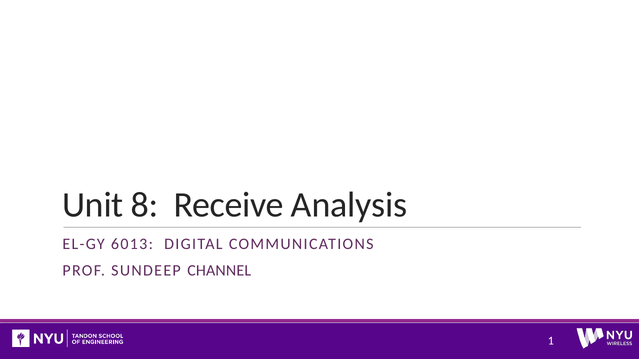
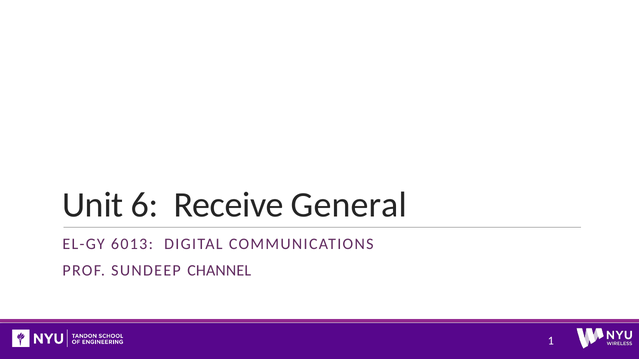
8: 8 -> 6
Analysis: Analysis -> General
